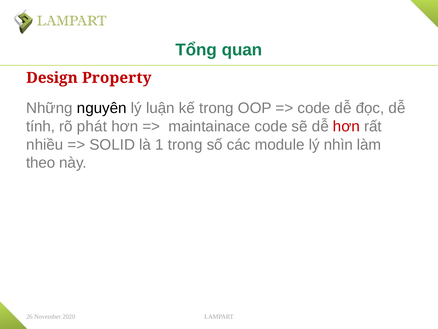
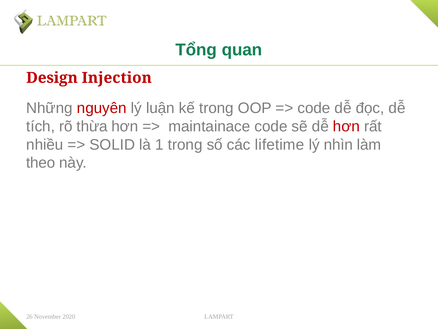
Property: Property -> Injection
nguyên colour: black -> red
tính: tính -> tích
phát: phát -> thừa
module: module -> lifetime
